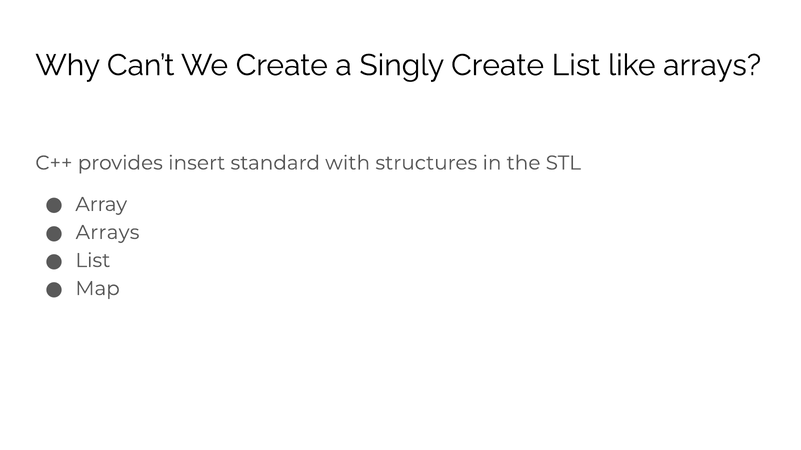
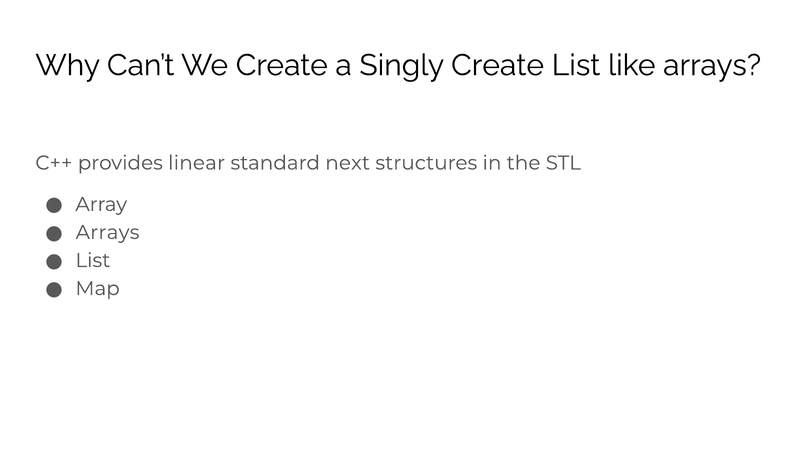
insert: insert -> linear
with: with -> next
